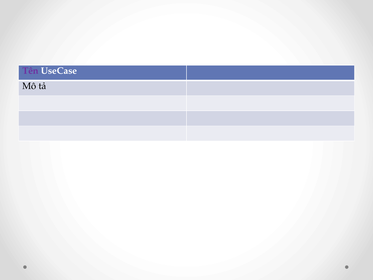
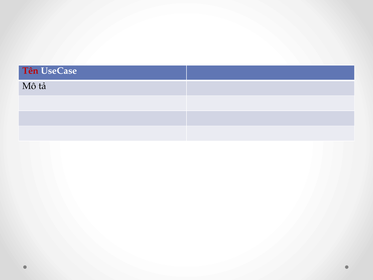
Tên colour: purple -> red
